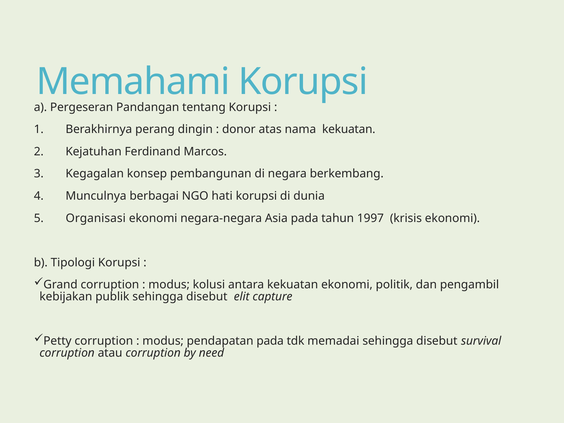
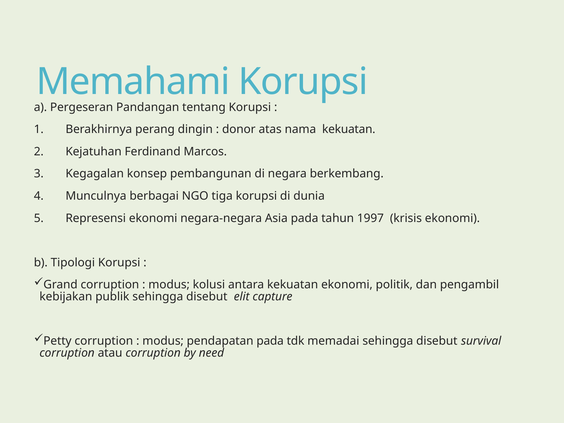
hati: hati -> tiga
Organisasi: Organisasi -> Represensi
